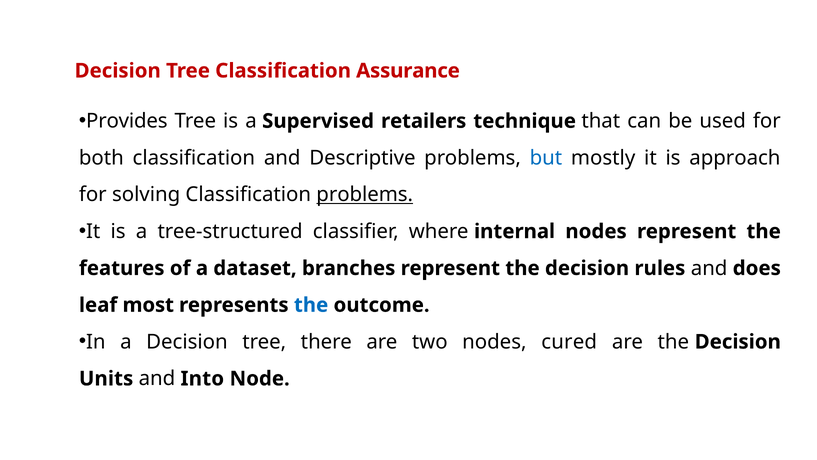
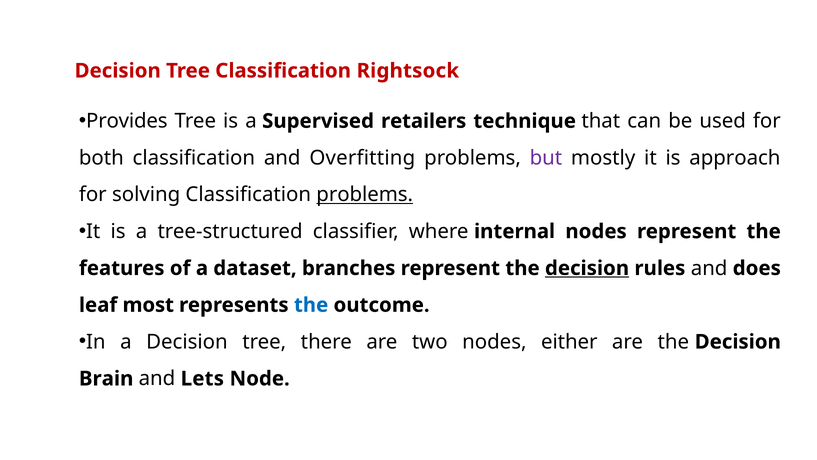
Assurance: Assurance -> Rightsock
Descriptive: Descriptive -> Overfitting
but colour: blue -> purple
decision at (587, 268) underline: none -> present
cured: cured -> either
Units: Units -> Brain
Into: Into -> Lets
